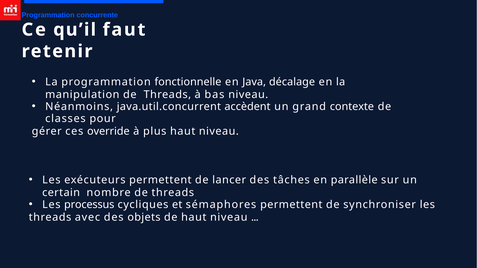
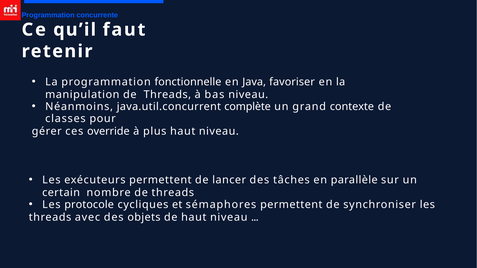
décalage: décalage -> favoriser
accèdent: accèdent -> complète
processus: processus -> protocole
